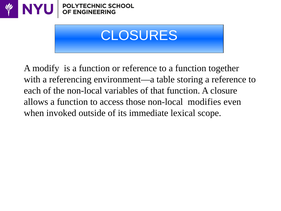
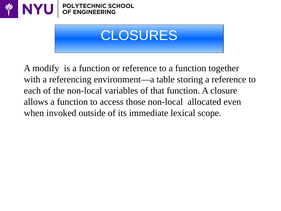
modifies: modifies -> allocated
